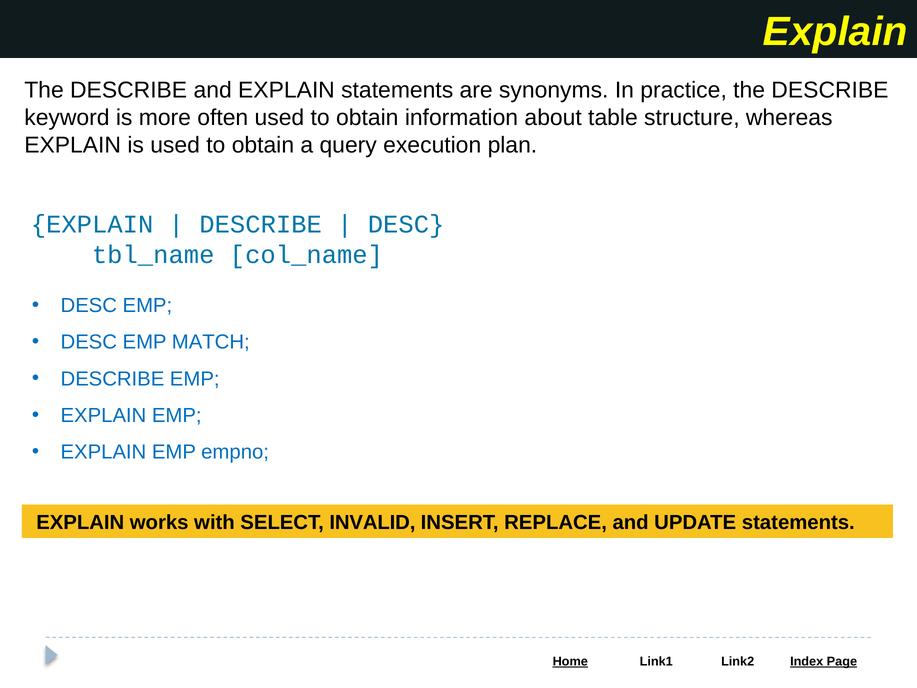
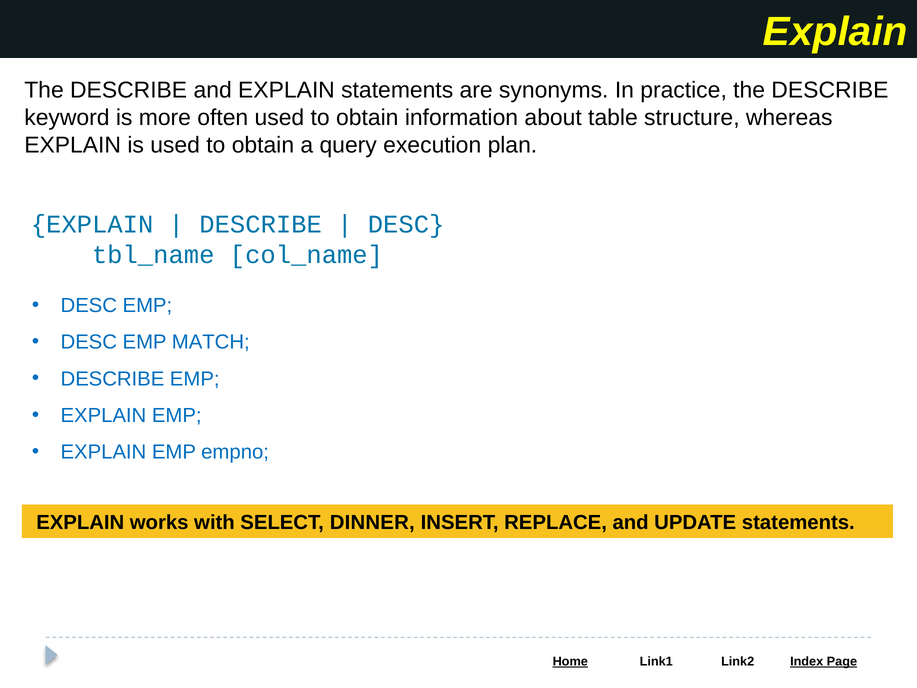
INVALID: INVALID -> DINNER
